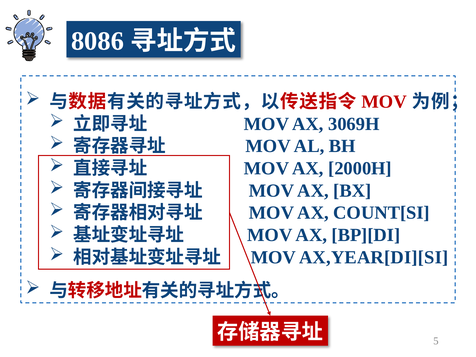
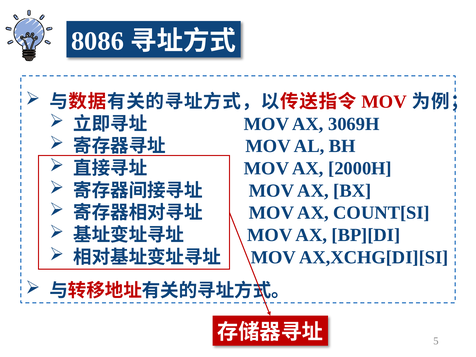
AX,YEAR[DI][SI: AX,YEAR[DI][SI -> AX,XCHG[DI][SI
